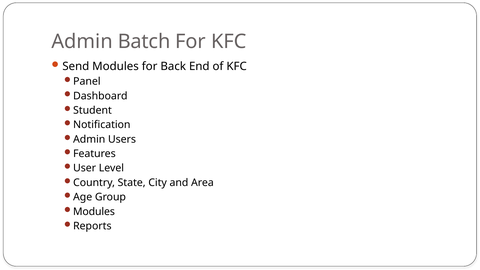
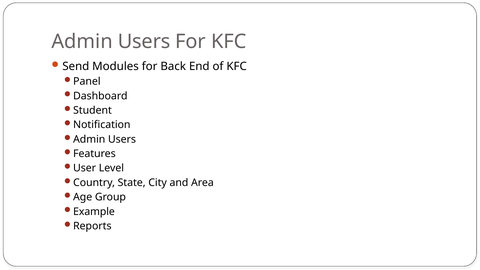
Batch at (144, 42): Batch -> Users
Modules at (94, 212): Modules -> Example
